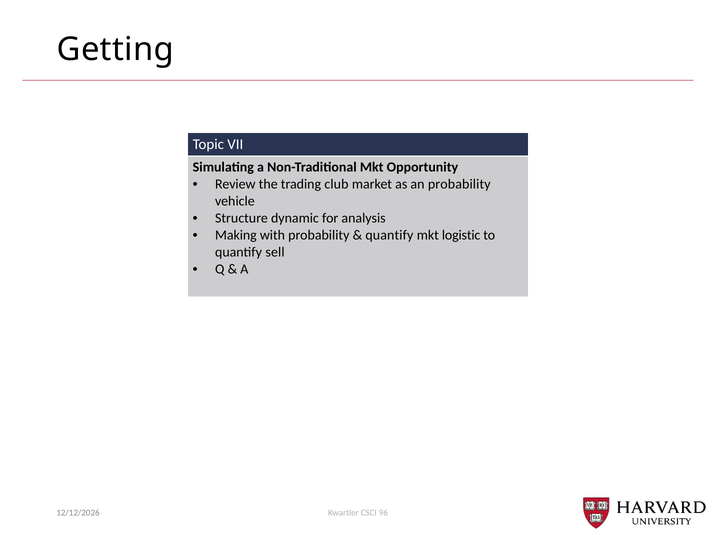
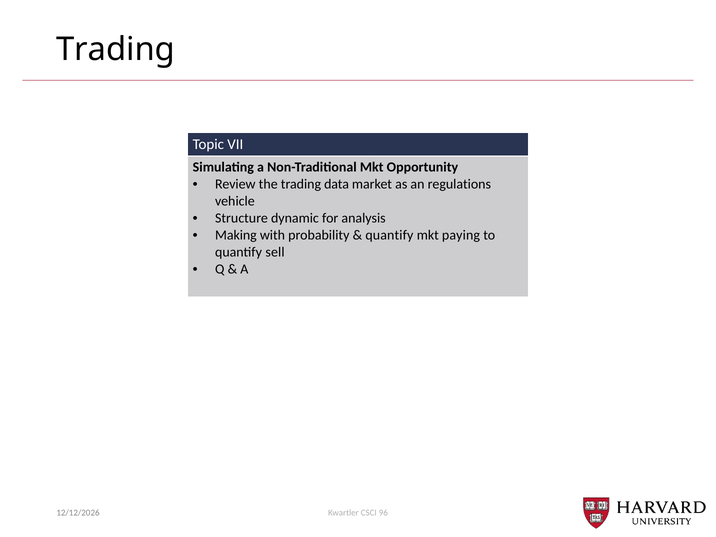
Getting at (115, 50): Getting -> Trading
club: club -> data
an probability: probability -> regulations
logistic: logistic -> paying
